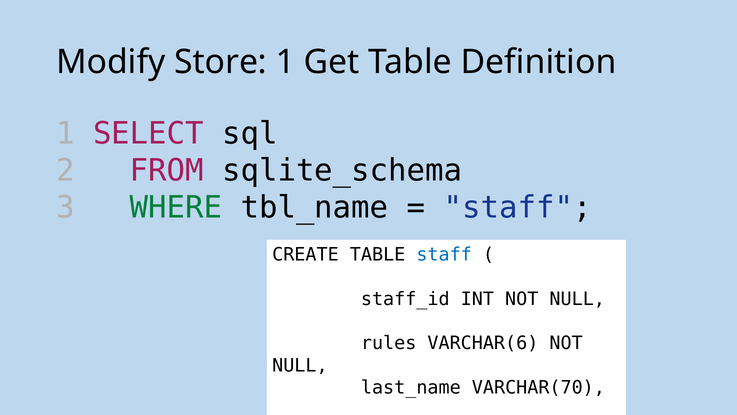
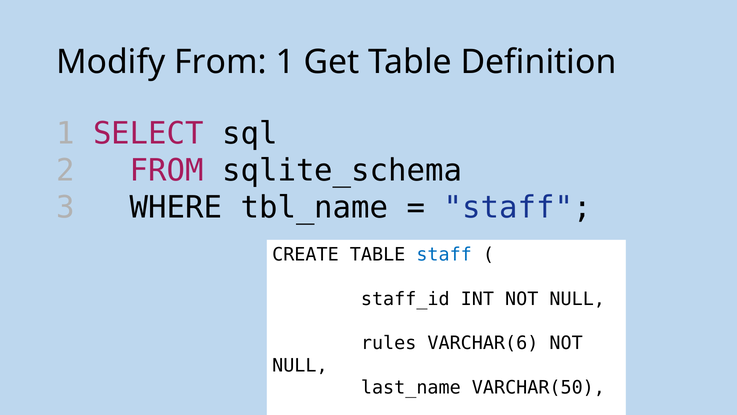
Modify Store: Store -> From
WHERE colour: green -> black
VARCHAR(70: VARCHAR(70 -> VARCHAR(50
